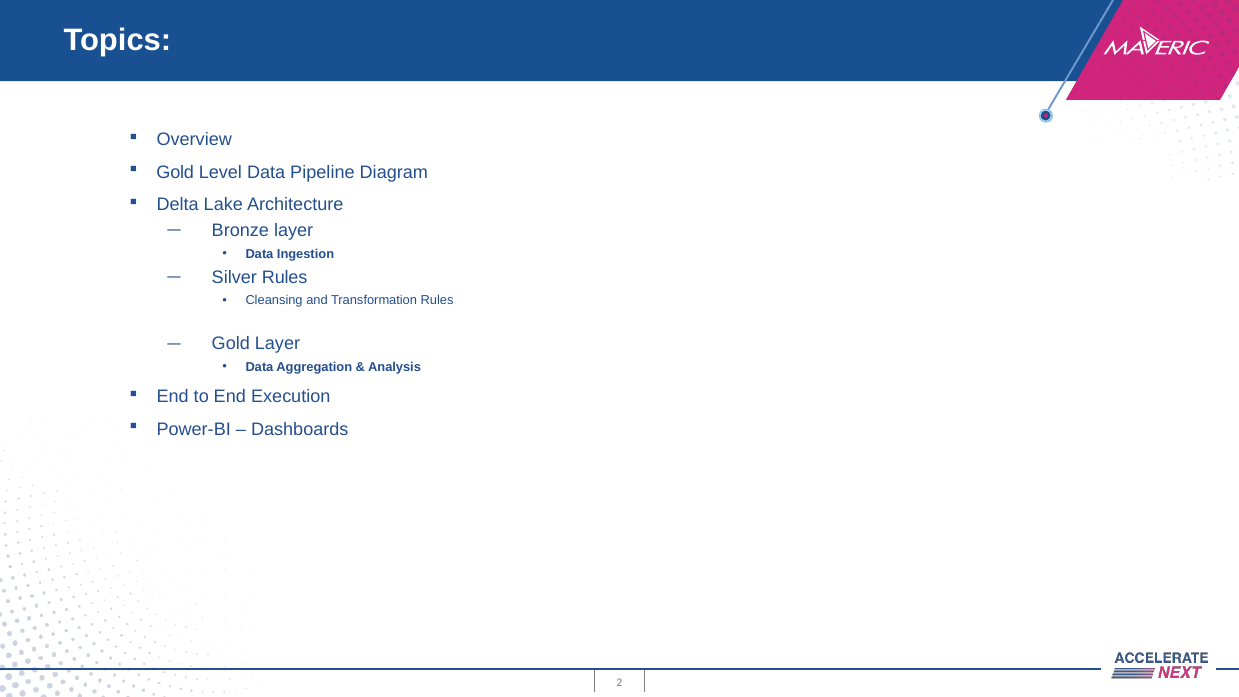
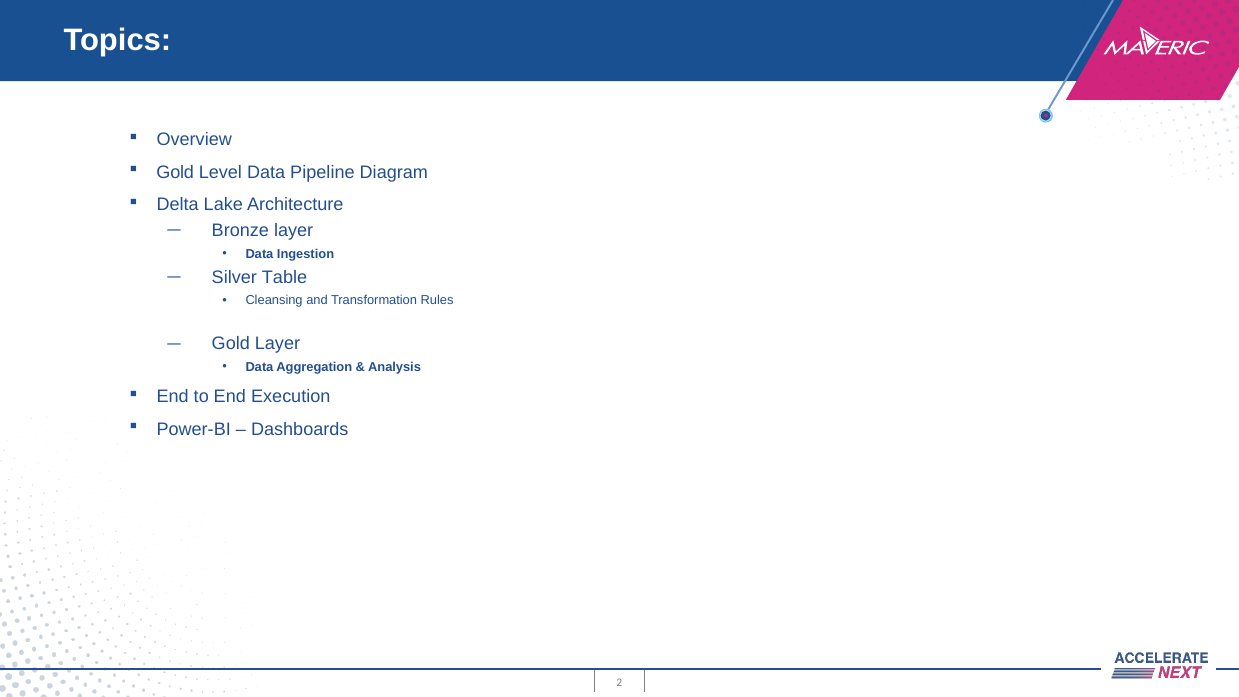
Silver Rules: Rules -> Table
